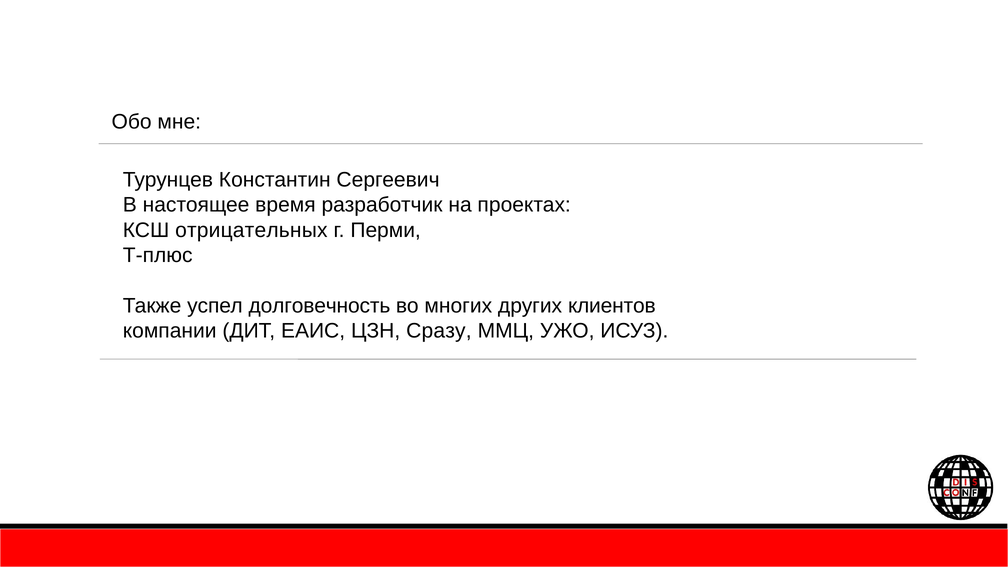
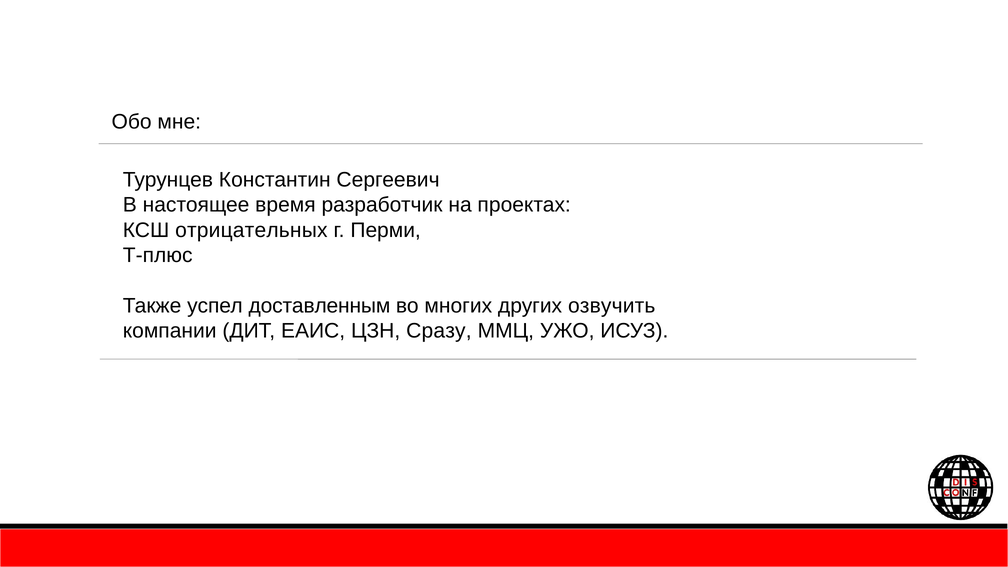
долговечность: долговечность -> доставленным
клиентов: клиентов -> озвучить
